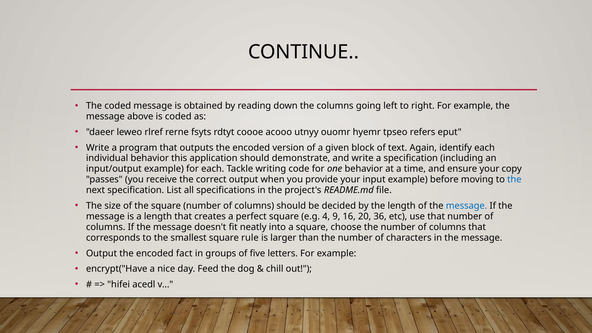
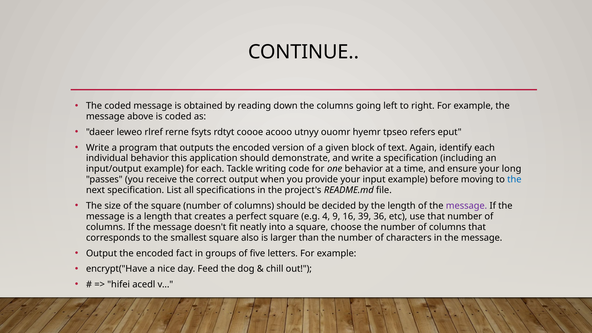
copy: copy -> long
message at (467, 206) colour: blue -> purple
20: 20 -> 39
rule: rule -> also
